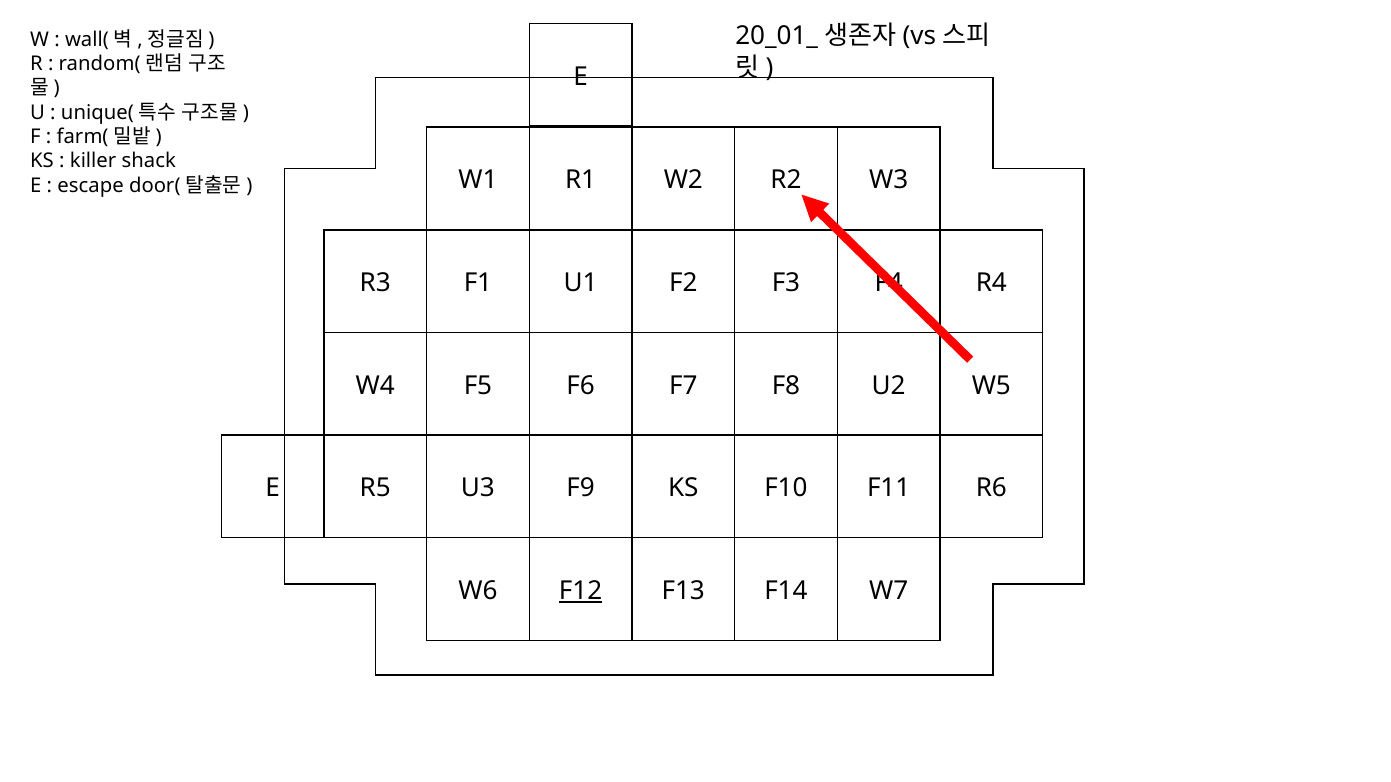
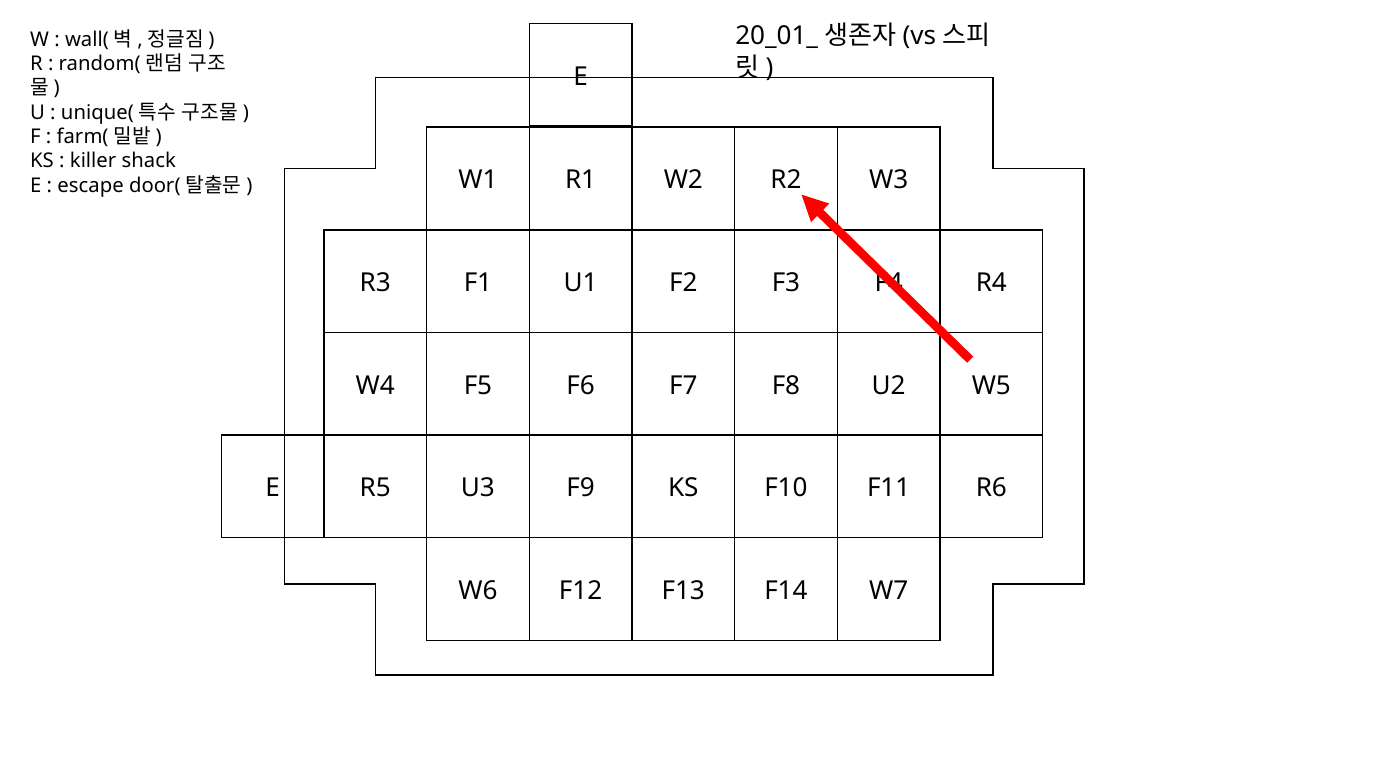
F12 underline: present -> none
